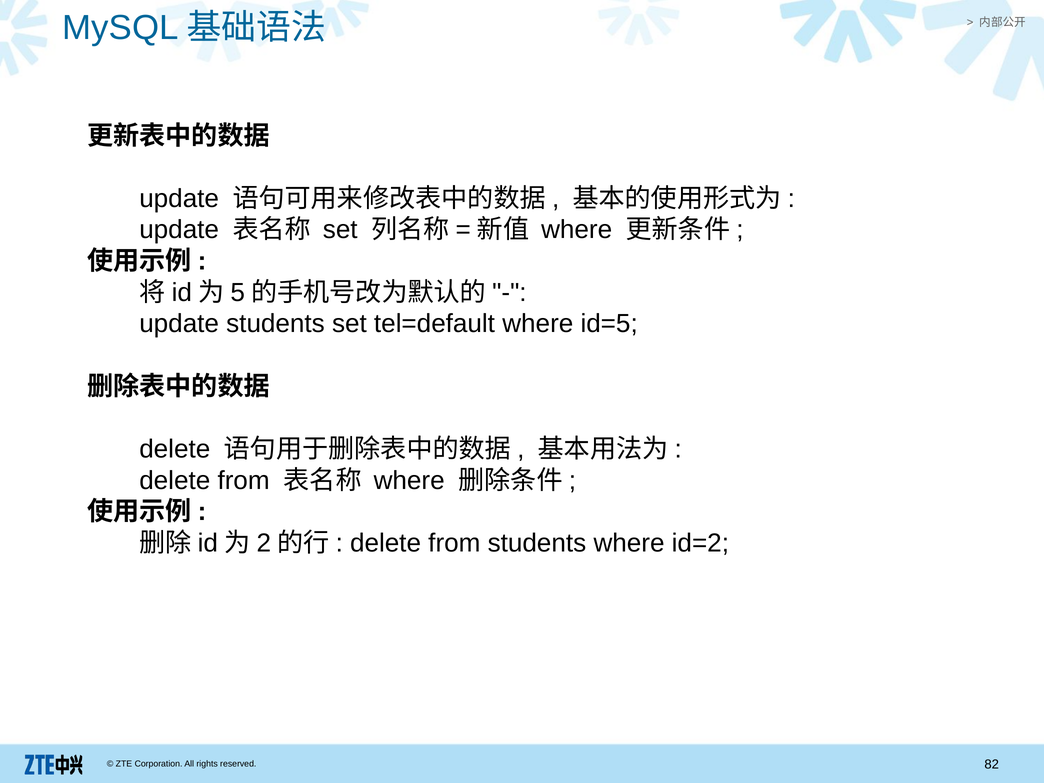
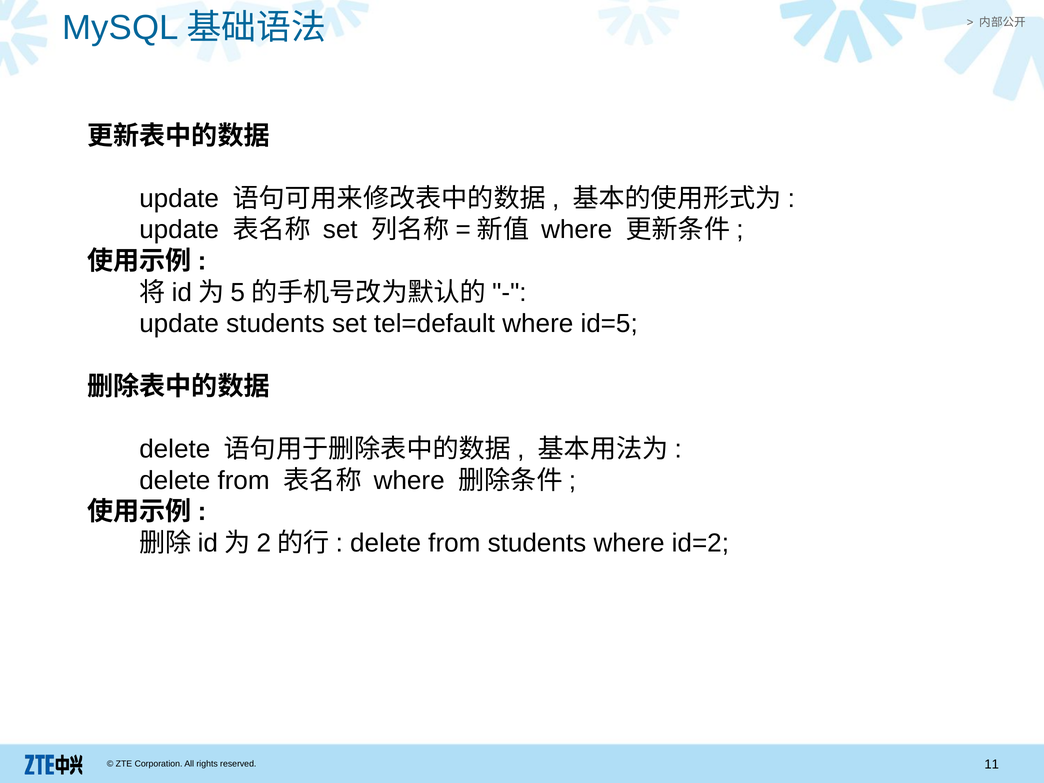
82: 82 -> 11
